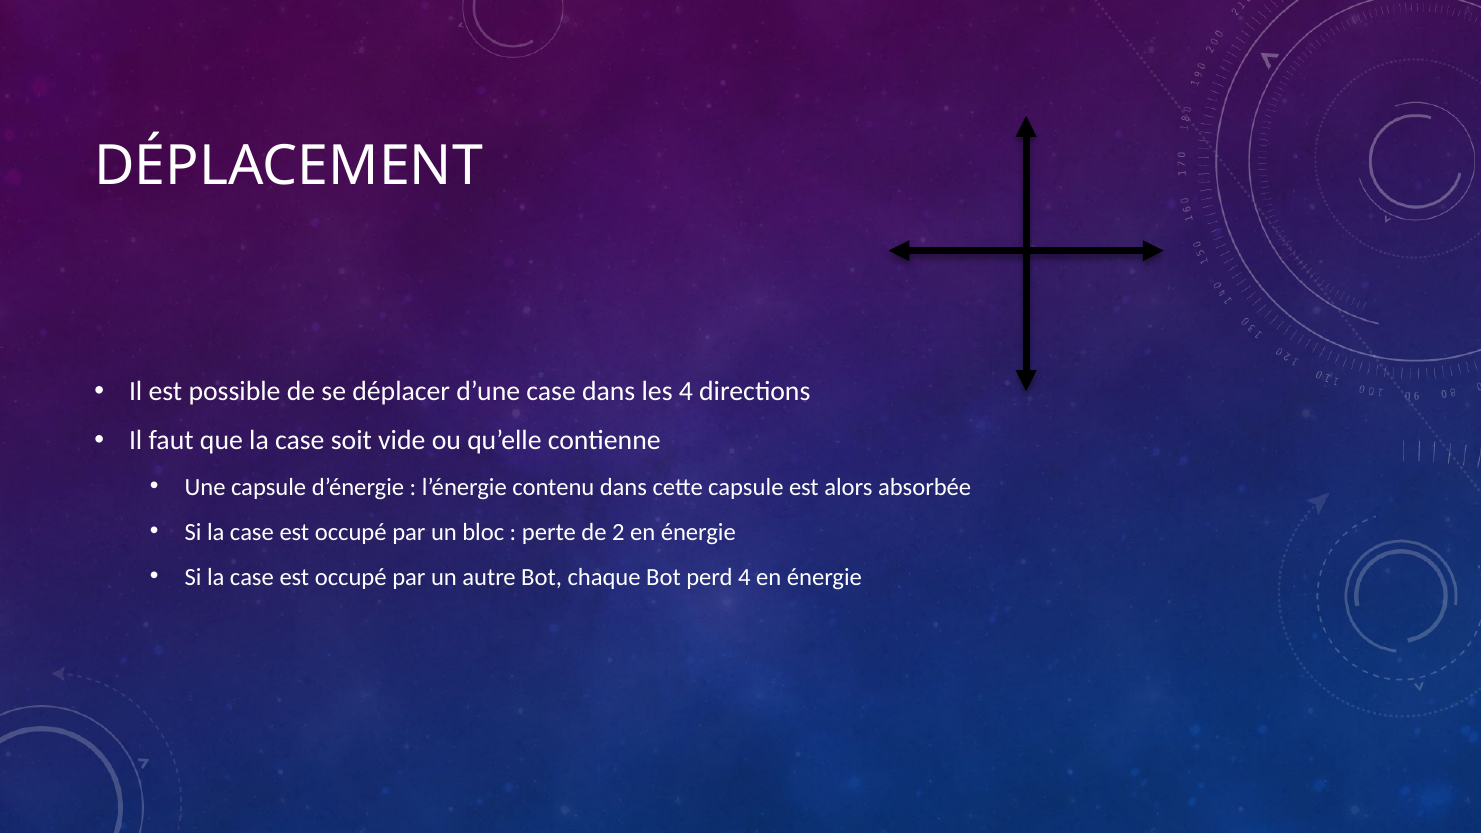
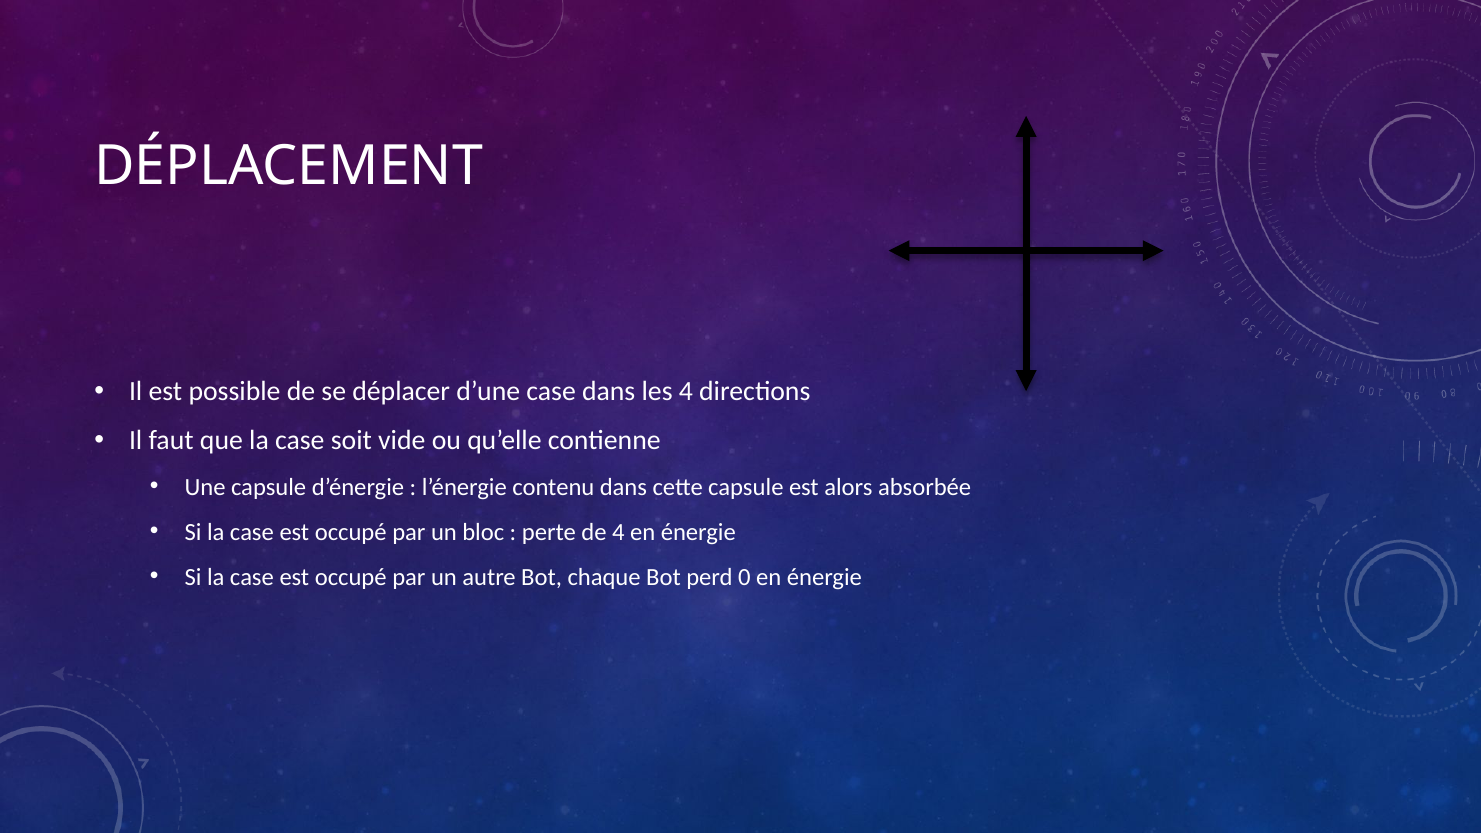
de 2: 2 -> 4
perd 4: 4 -> 0
